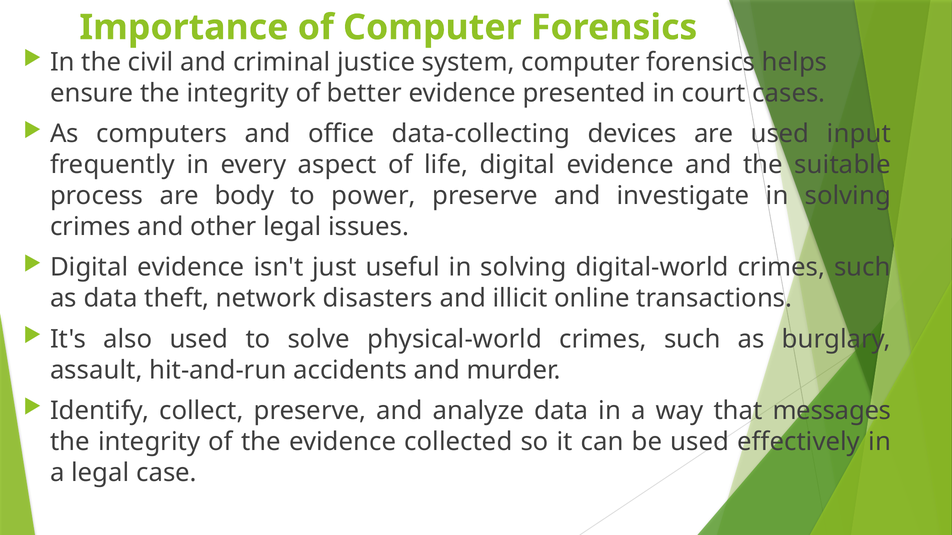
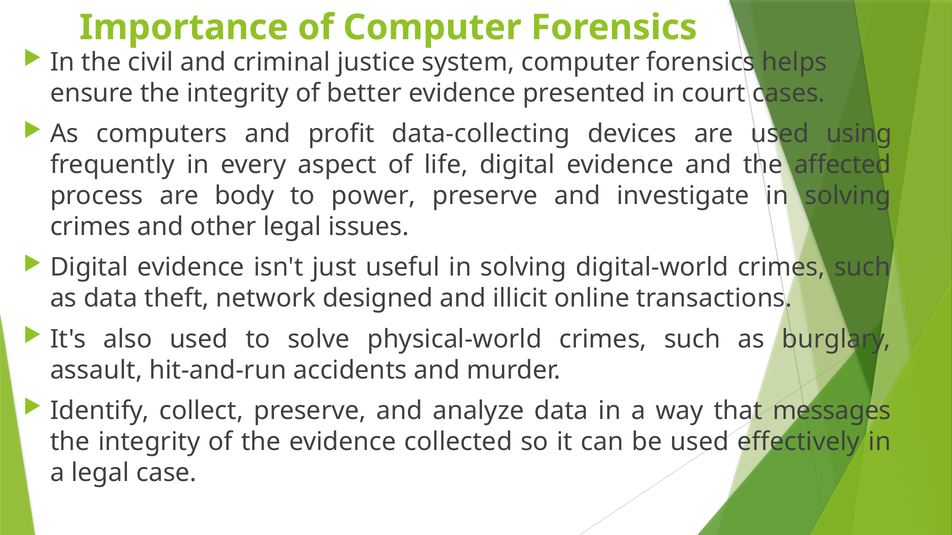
office: office -> profit
input: input -> using
suitable: suitable -> affected
disasters: disasters -> designed
